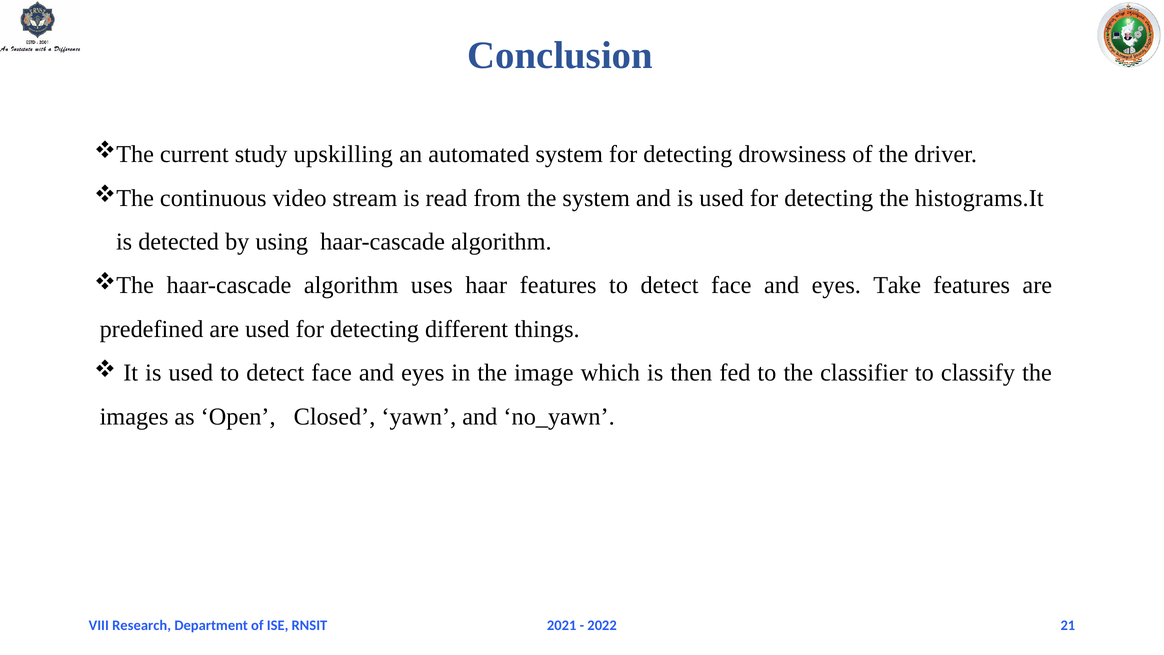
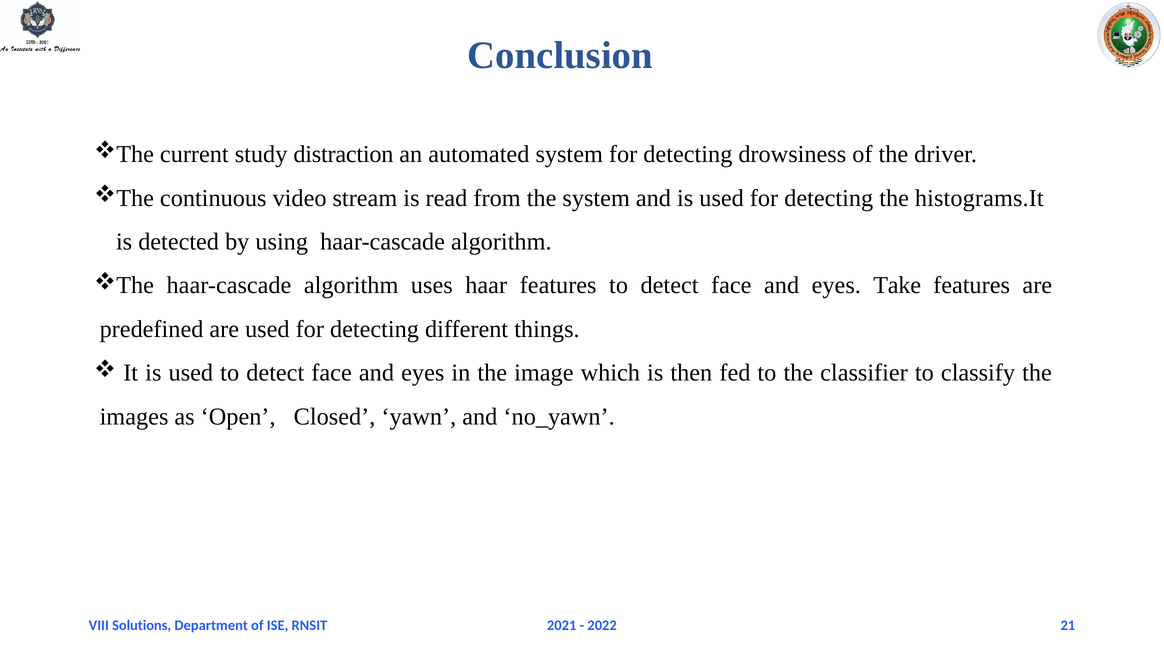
upskilling: upskilling -> distraction
Research: Research -> Solutions
